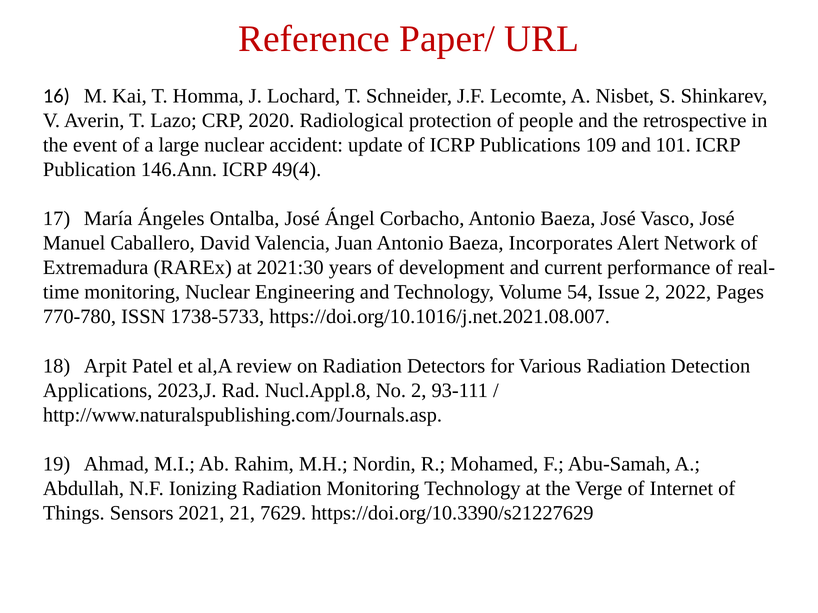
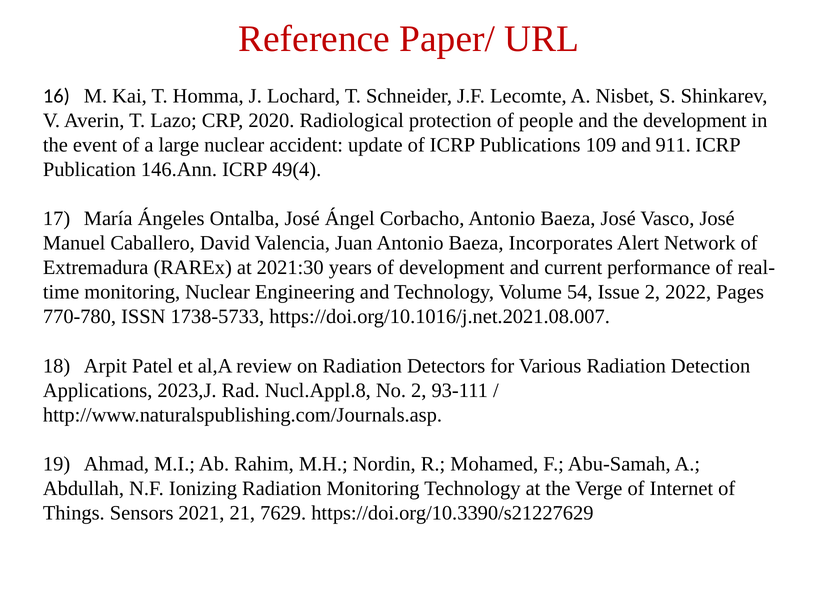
the retrospective: retrospective -> development
101: 101 -> 911
